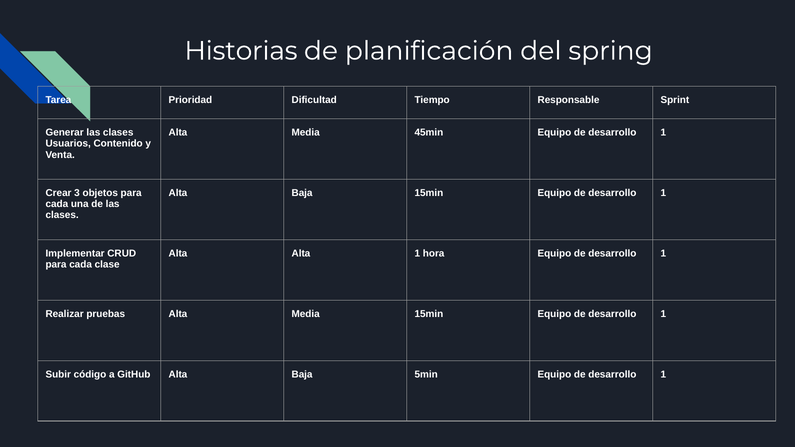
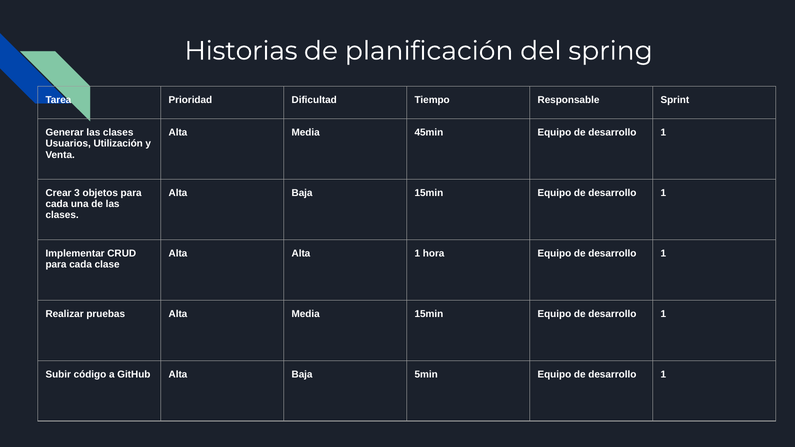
Contenido: Contenido -> Utilización
